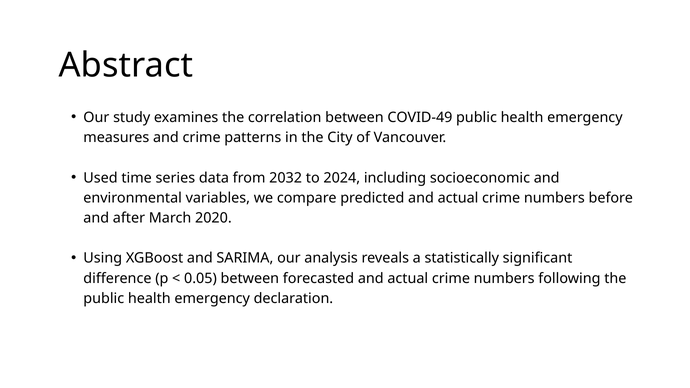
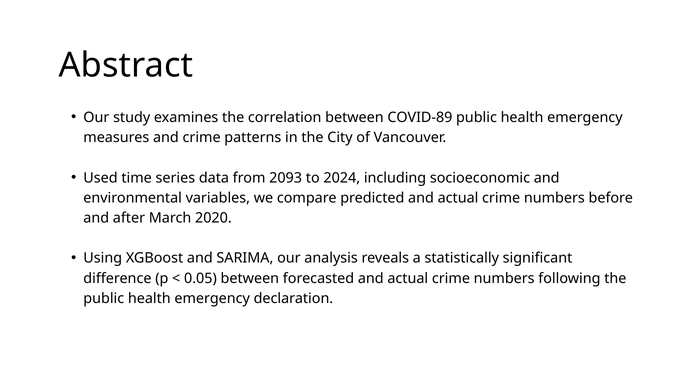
COVID-49: COVID-49 -> COVID-89
2032: 2032 -> 2093
